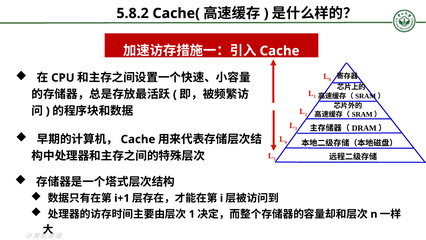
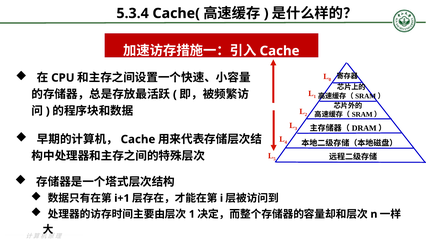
5.8.2: 5.8.2 -> 5.3.4
